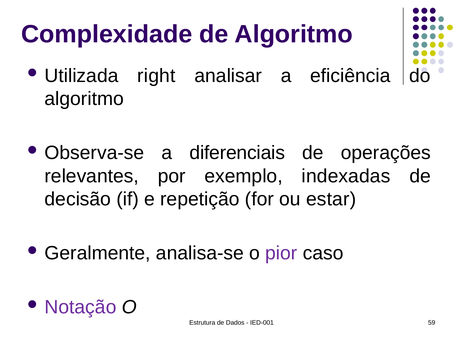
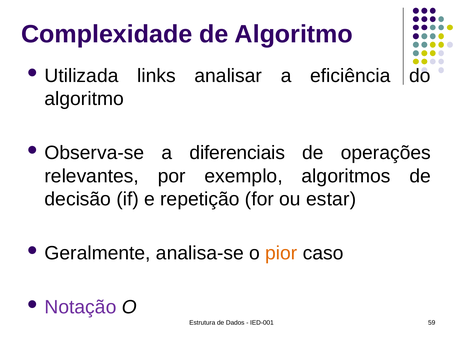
right: right -> links
indexadas: indexadas -> algoritmos
pior colour: purple -> orange
